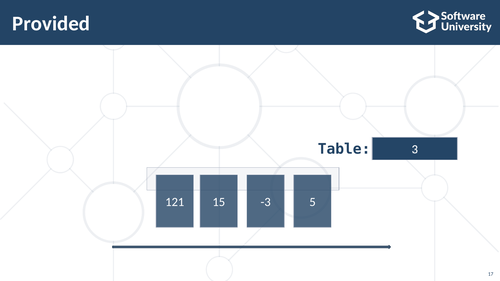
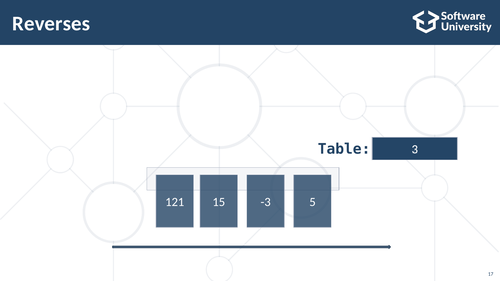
Provided: Provided -> Reverses
